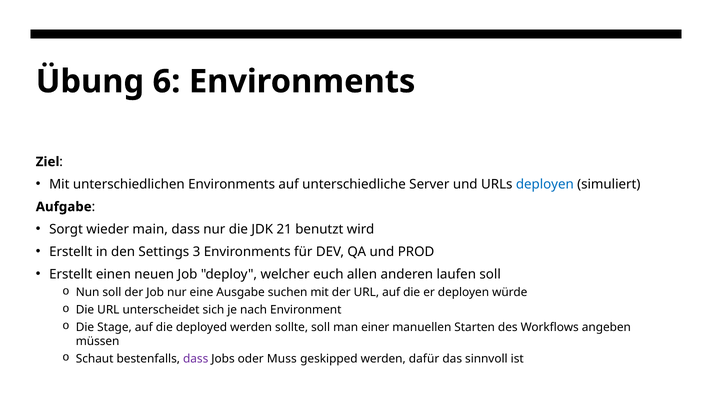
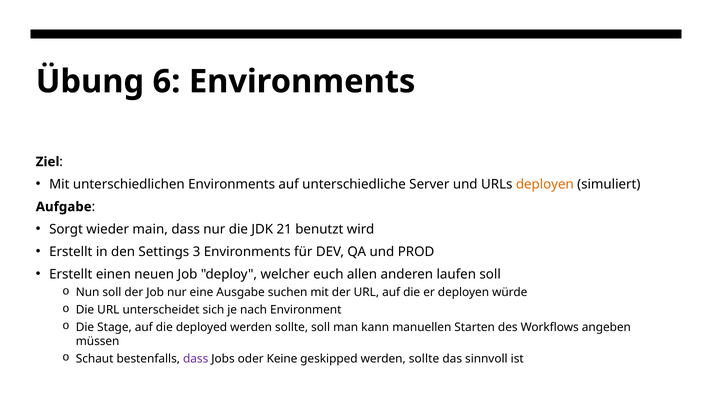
deployen at (545, 185) colour: blue -> orange
einer: einer -> kann
Muss: Muss -> Keine
geskipped werden dafür: dafür -> sollte
